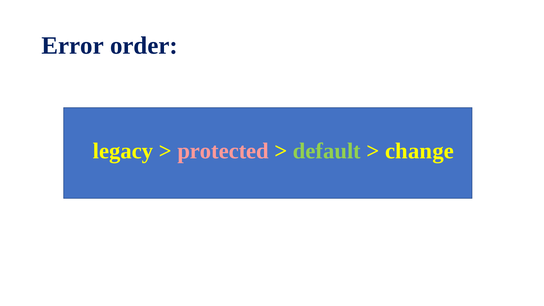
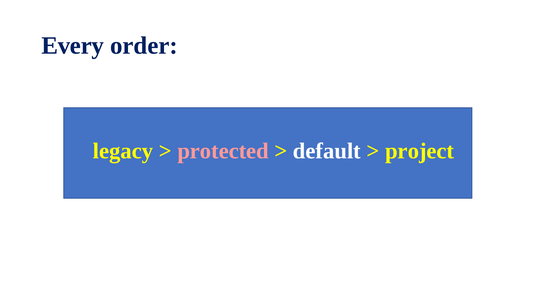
Error: Error -> Every
default colour: light green -> white
change: change -> project
